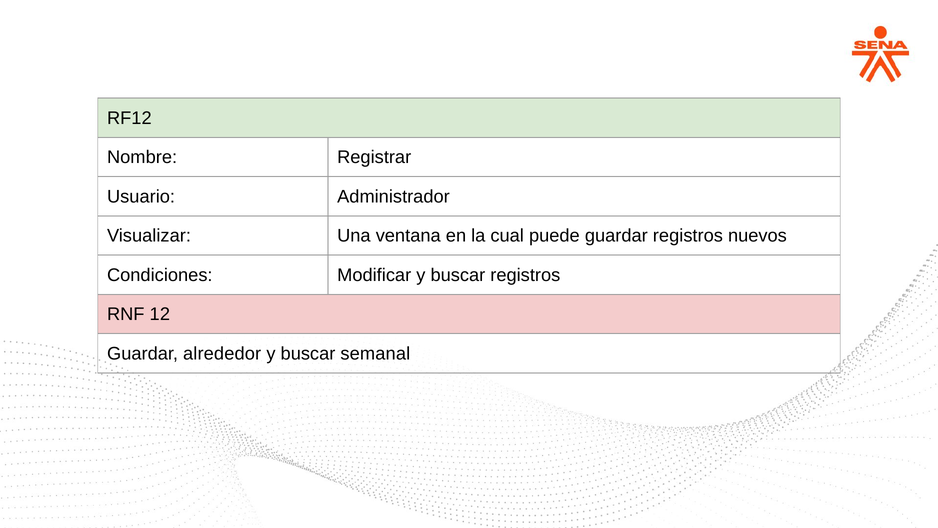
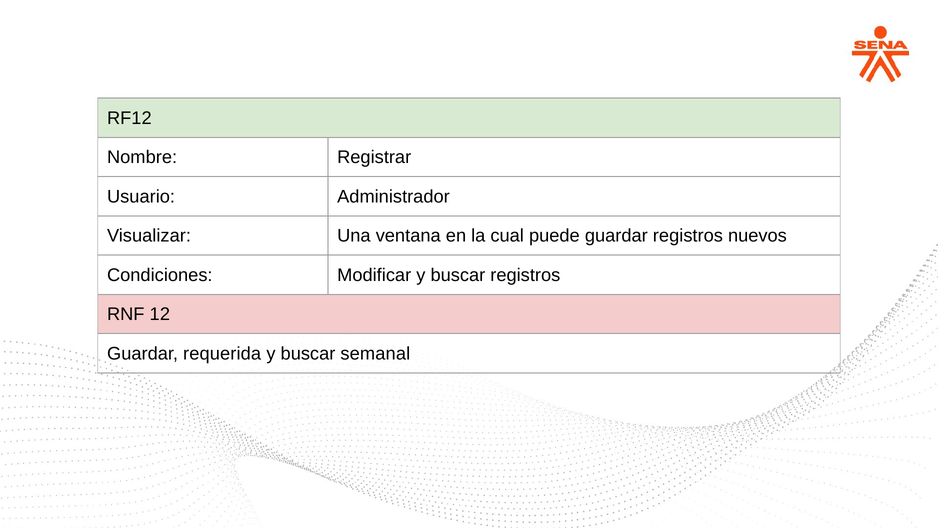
alrededor: alrededor -> requerida
